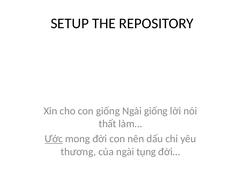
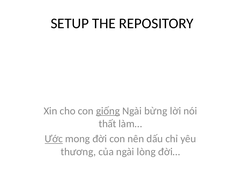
giống at (108, 111) underline: none -> present
Ngài giống: giống -> bừng
tụng: tụng -> lòng
